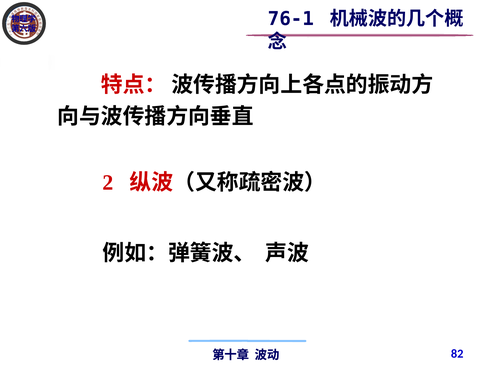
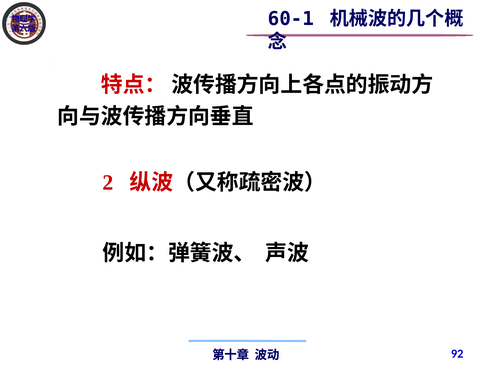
76-1: 76-1 -> 60-1
82: 82 -> 92
